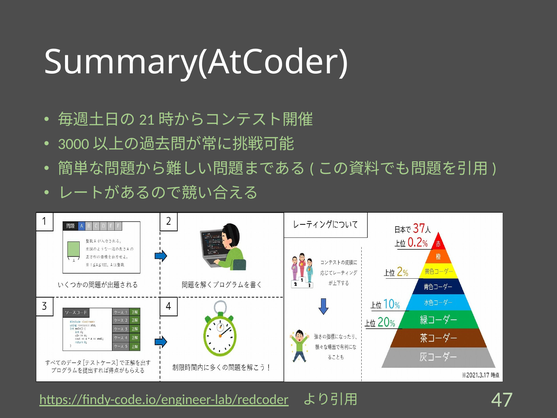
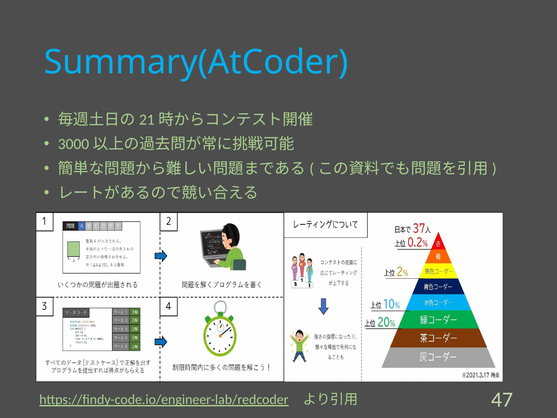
Summary(AtCoder colour: white -> light blue
